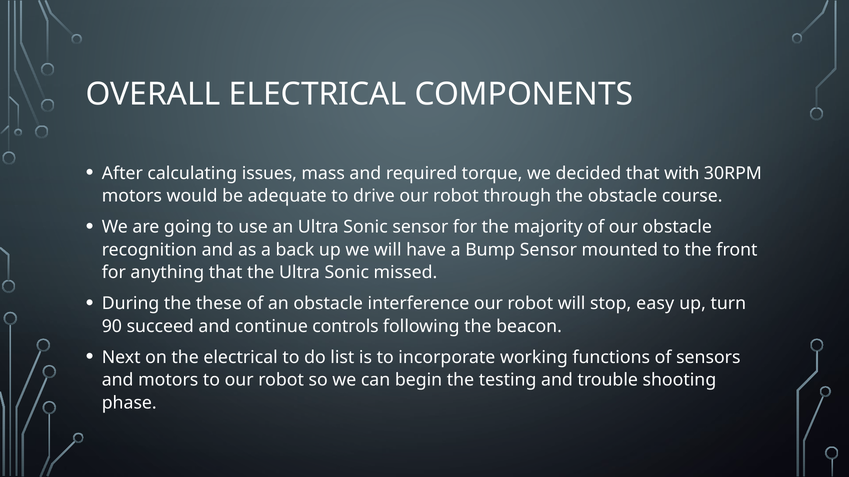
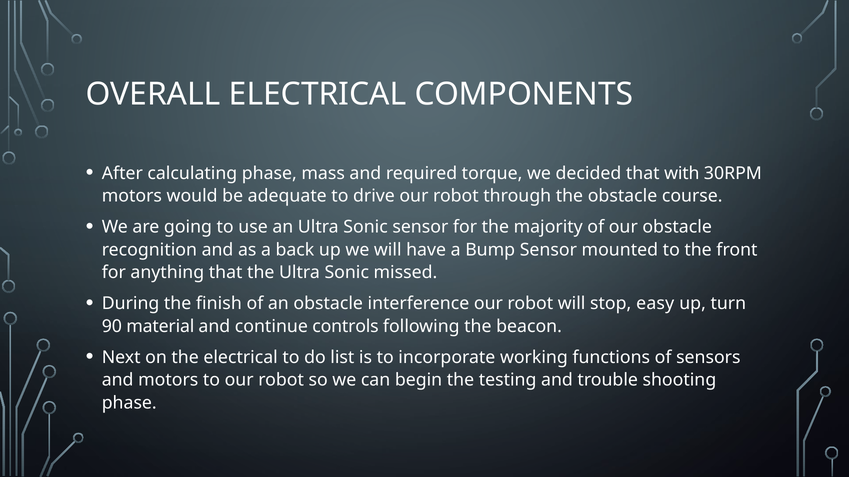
calculating issues: issues -> phase
these: these -> finish
succeed: succeed -> material
